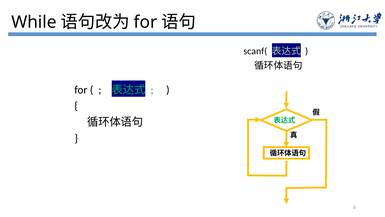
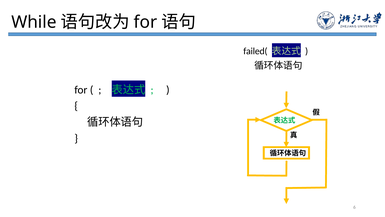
scanf(: scanf( -> failed(
